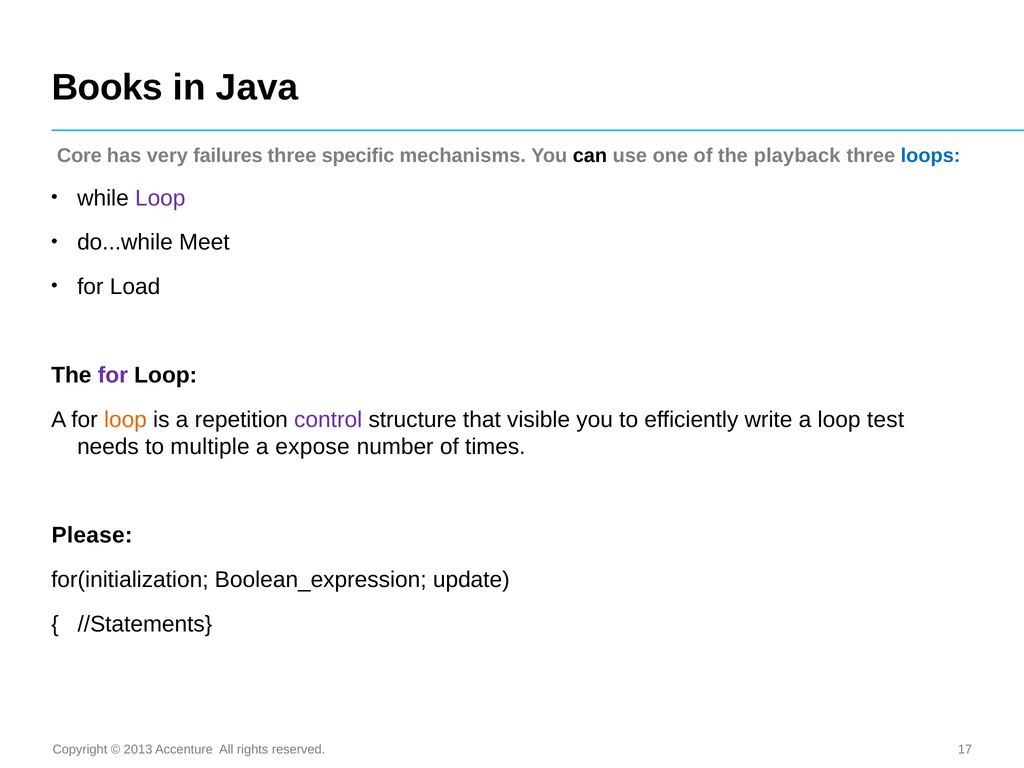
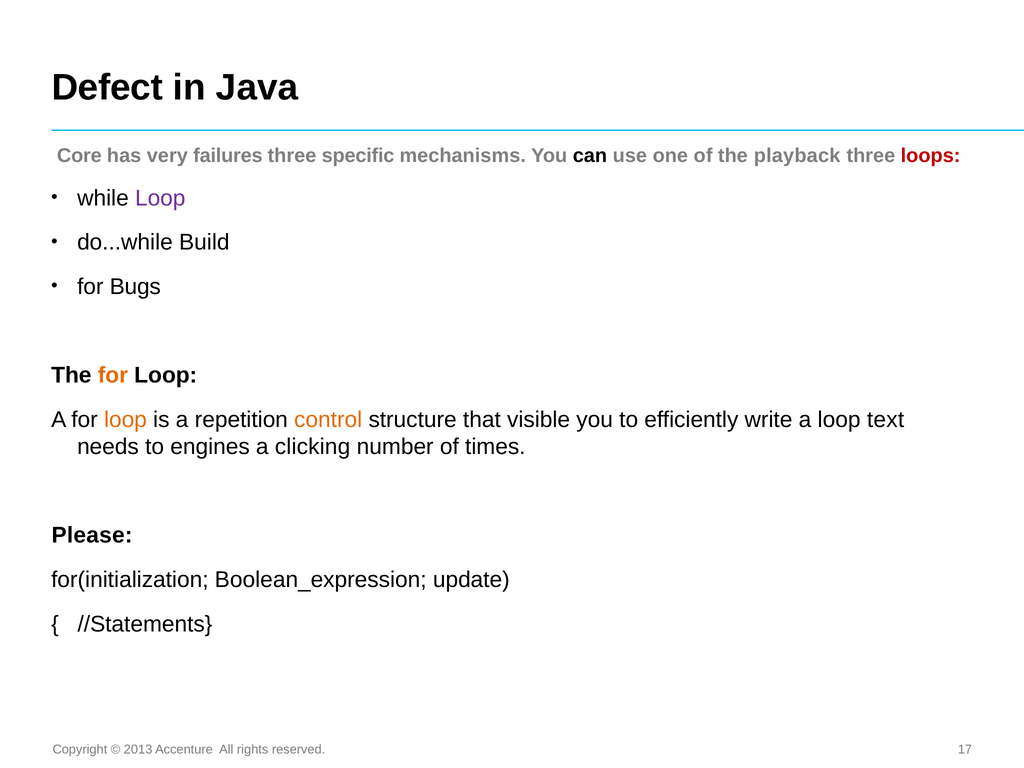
Books: Books -> Defect
loops colour: blue -> red
Meet: Meet -> Build
Load: Load -> Bugs
for at (113, 375) colour: purple -> orange
control colour: purple -> orange
test: test -> text
multiple: multiple -> engines
expose: expose -> clicking
